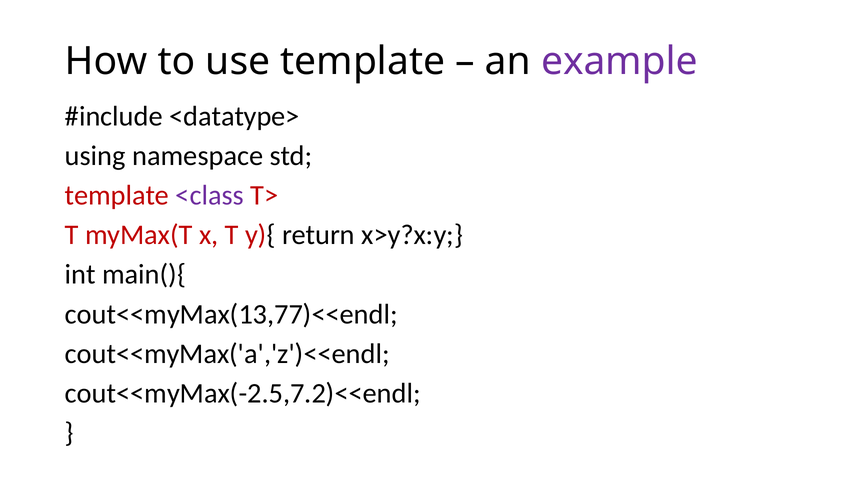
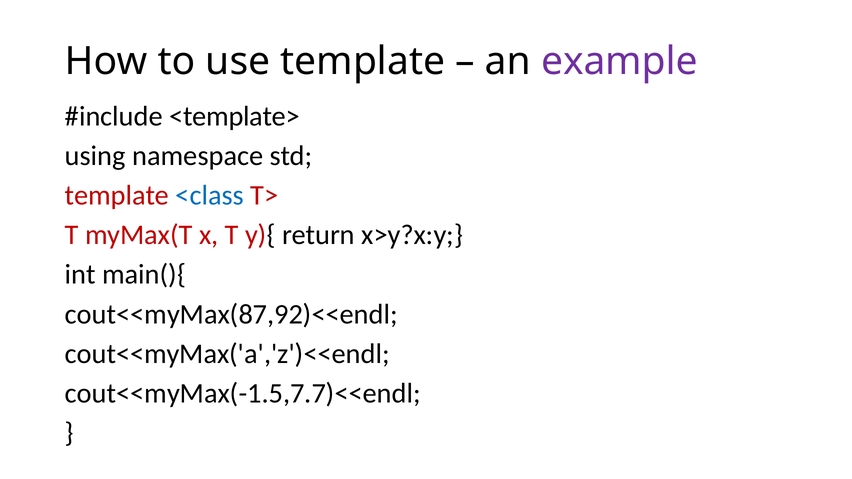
<datatype>: <datatype> -> <template>
<class colour: purple -> blue
cout<<myMax(13,77)<<endl: cout<<myMax(13,77)<<endl -> cout<<myMax(87,92)<<endl
cout<<myMax(-2.5,7.2)<<endl: cout<<myMax(-2.5,7.2)<<endl -> cout<<myMax(-1.5,7.7)<<endl
